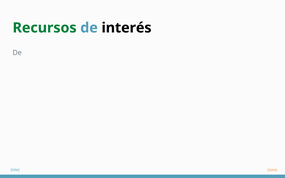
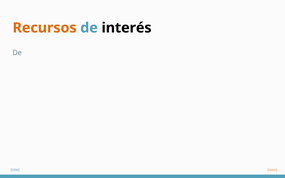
Recursos colour: green -> orange
